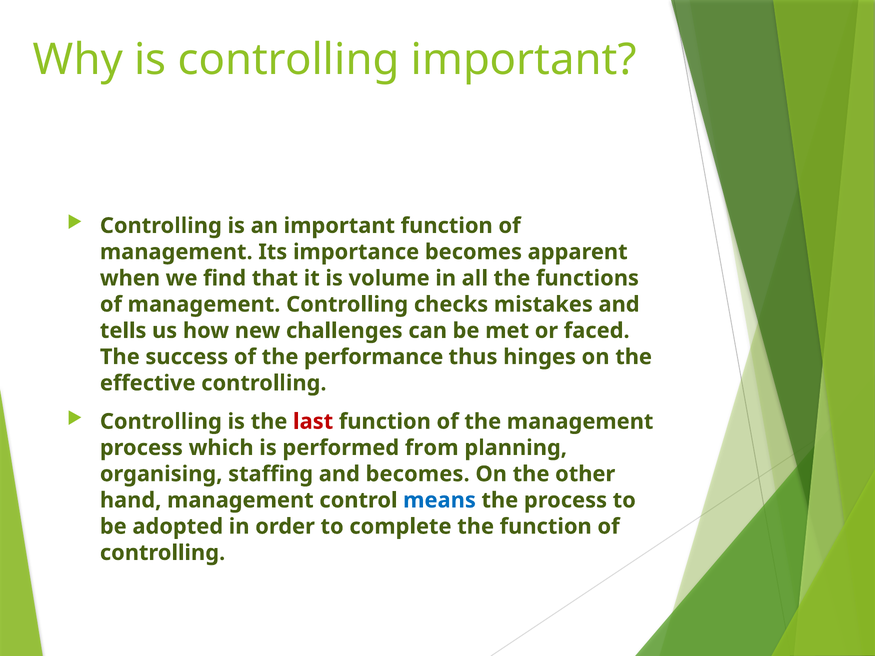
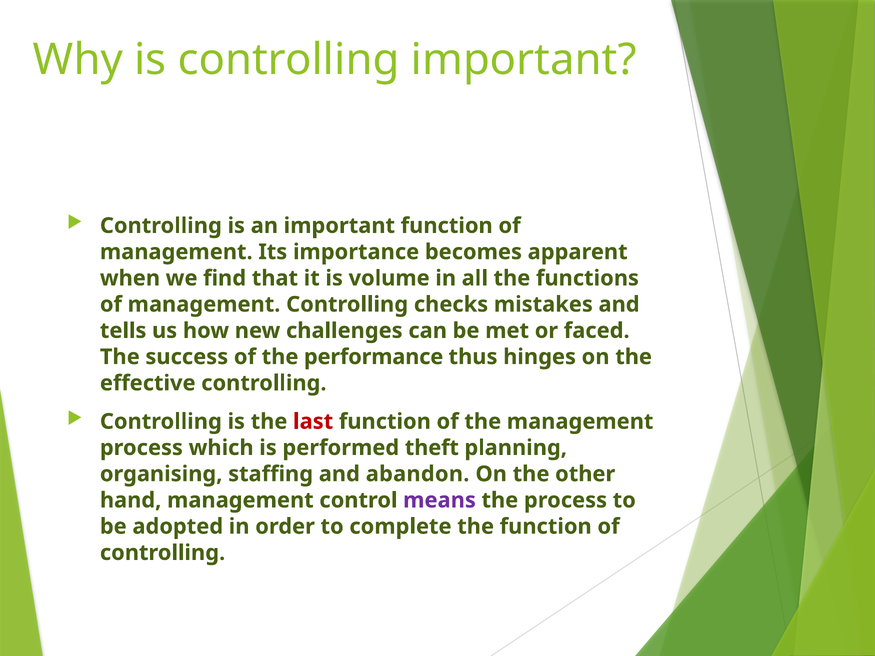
from: from -> theft
and becomes: becomes -> abandon
means colour: blue -> purple
